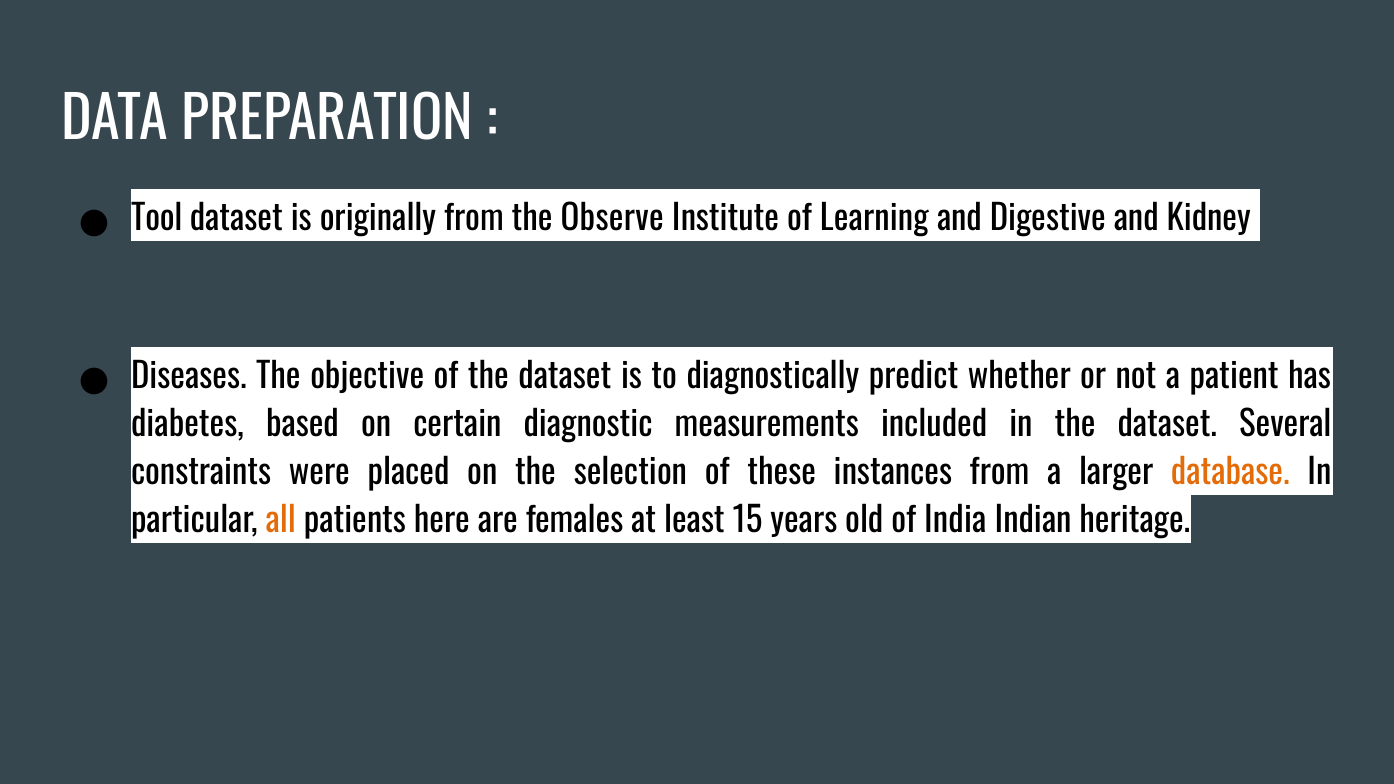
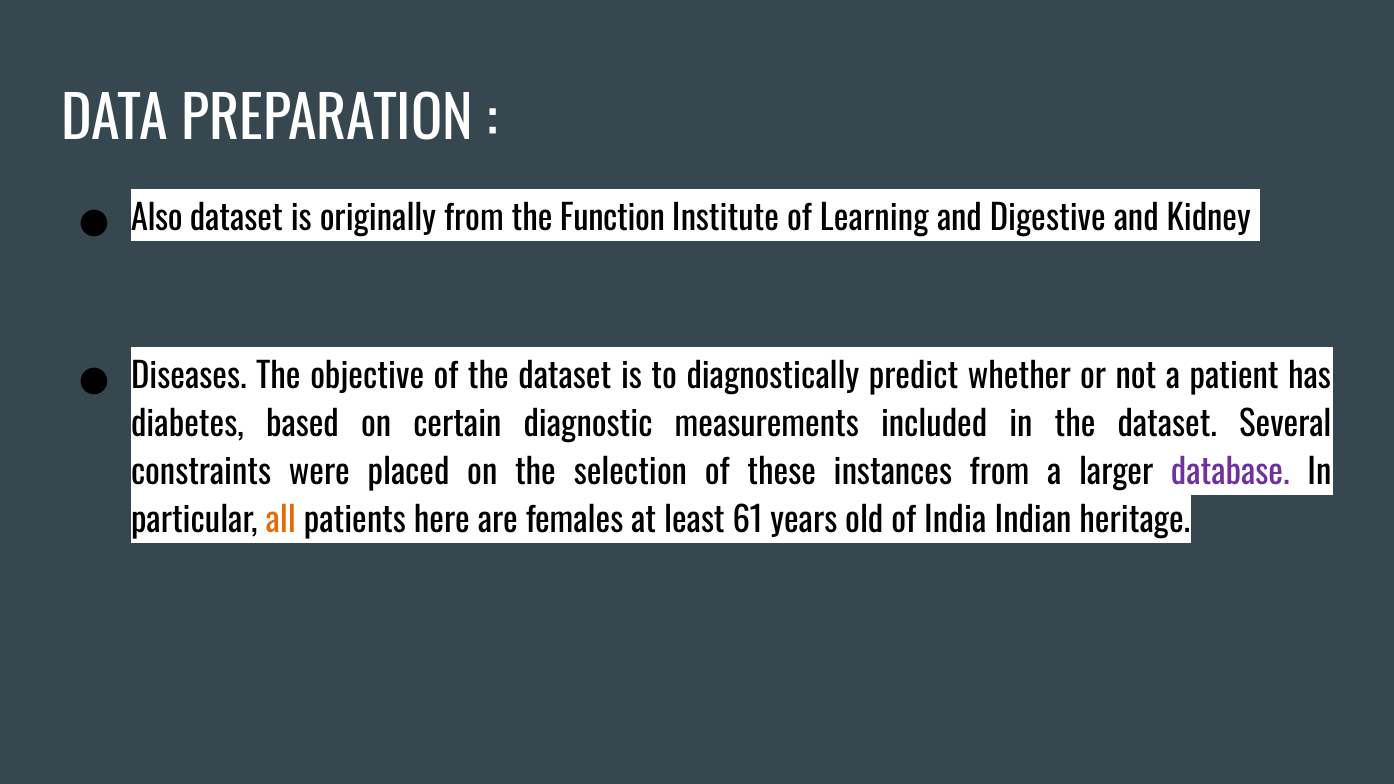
Tool: Tool -> Also
Observe: Observe -> Function
database colour: orange -> purple
15: 15 -> 61
